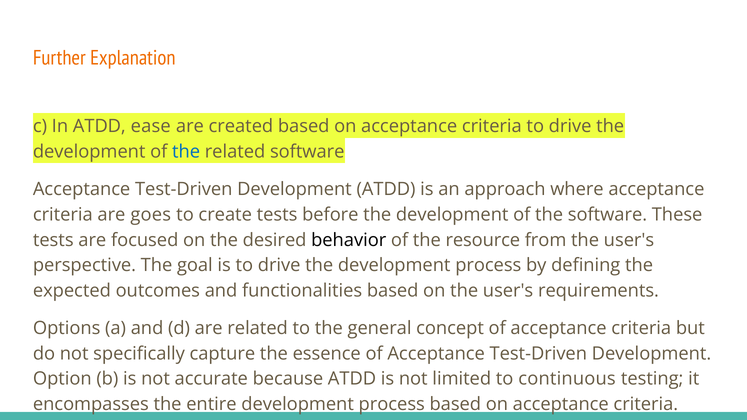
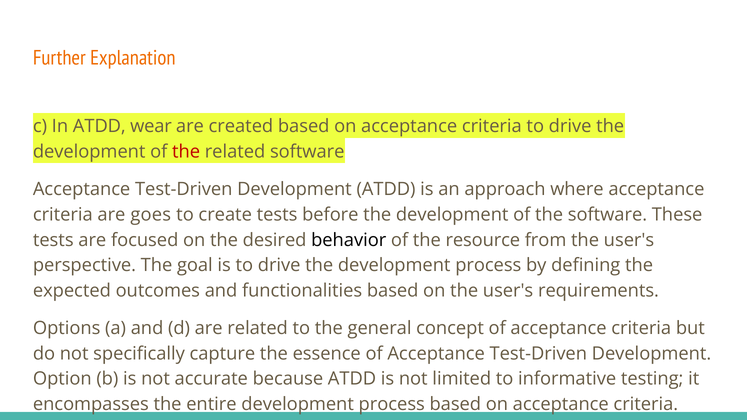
ease: ease -> wear
the at (186, 152) colour: blue -> red
continuous: continuous -> informative
